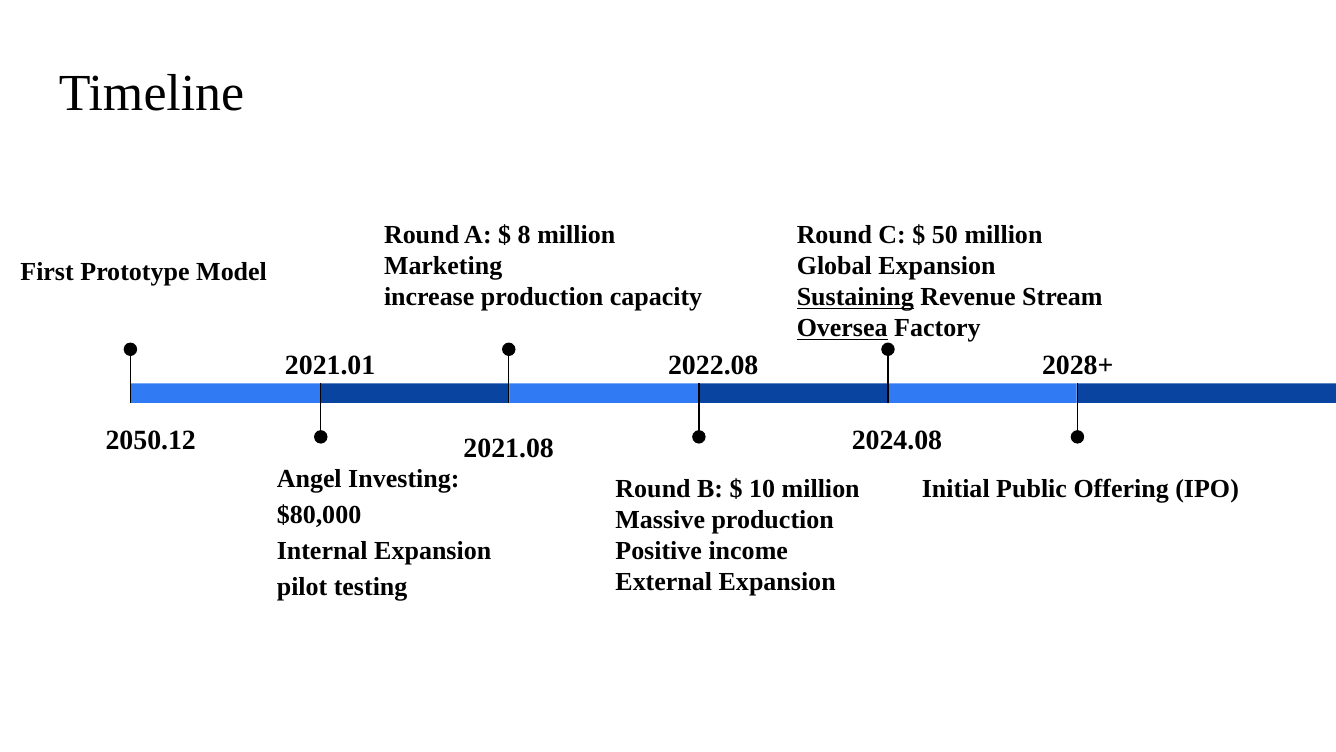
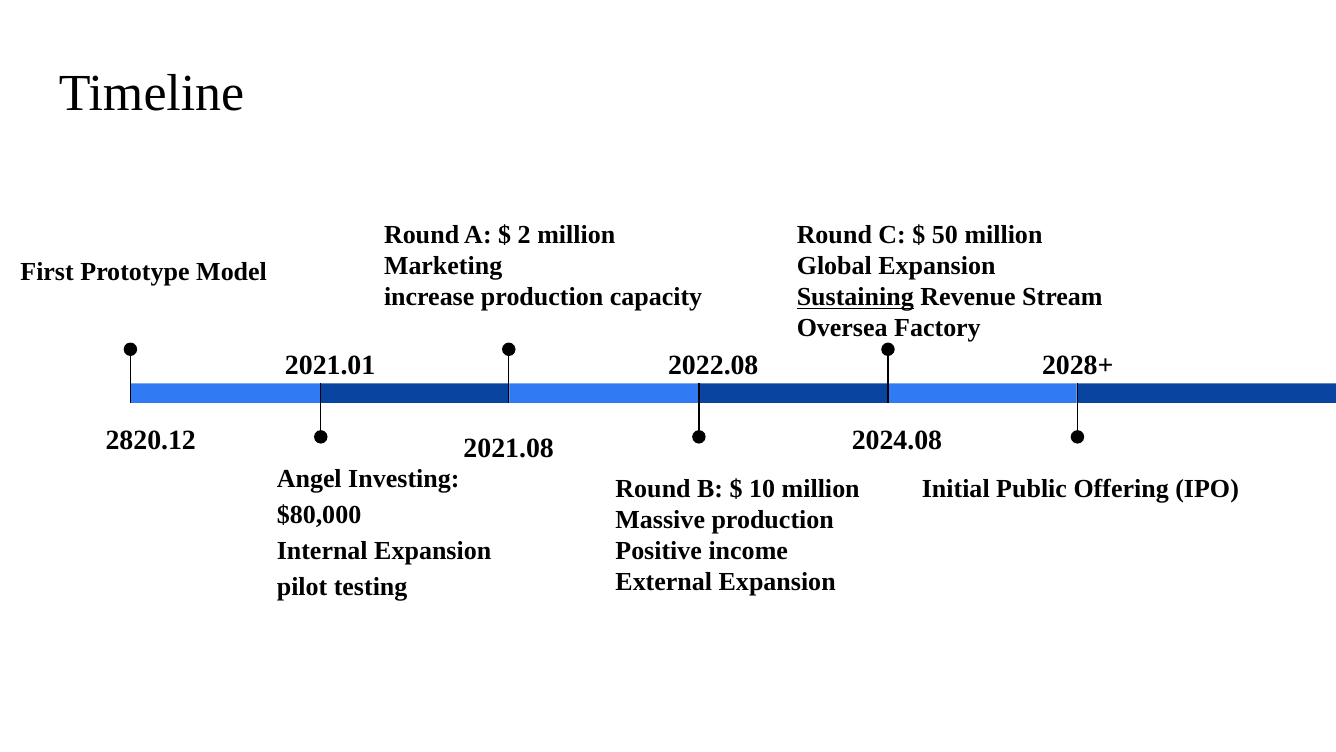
8: 8 -> 2
Oversea underline: present -> none
2050.12: 2050.12 -> 2820.12
